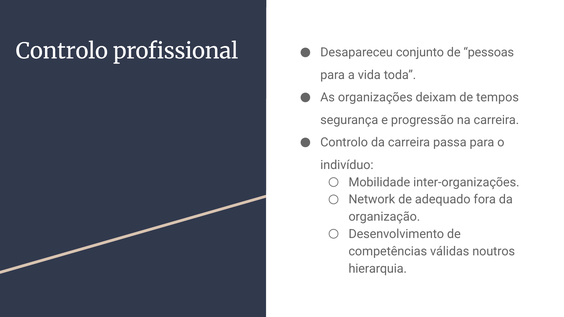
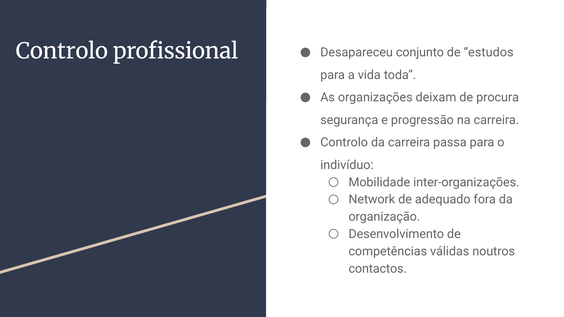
pessoas: pessoas -> estudos
tempos: tempos -> procura
hierarquia: hierarquia -> contactos
